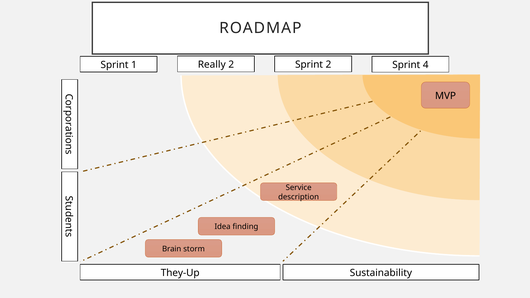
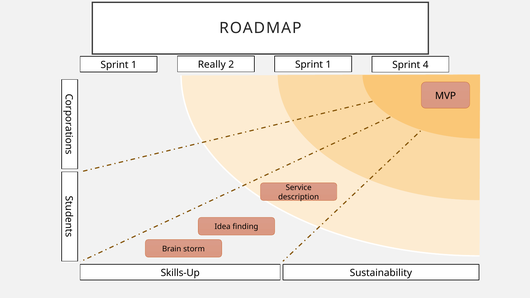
2 Sprint 2: 2 -> 1
They-Up: They-Up -> Skills-Up
